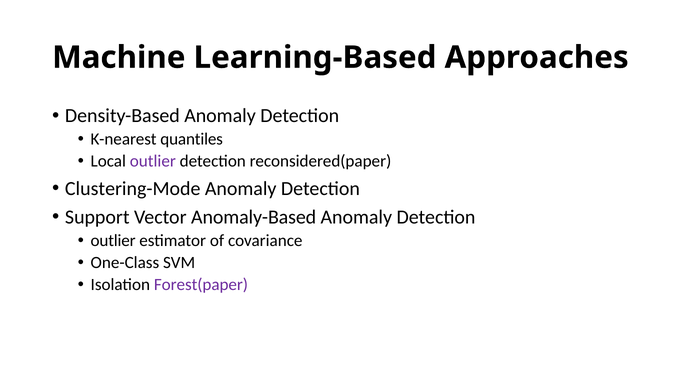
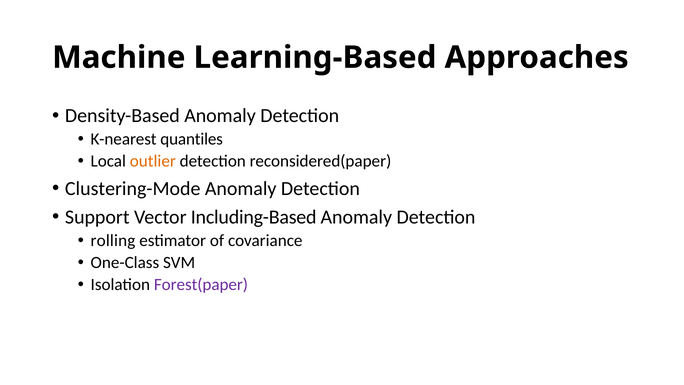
outlier at (153, 161) colour: purple -> orange
Anomaly-Based: Anomaly-Based -> Including-Based
outlier at (113, 241): outlier -> rolling
